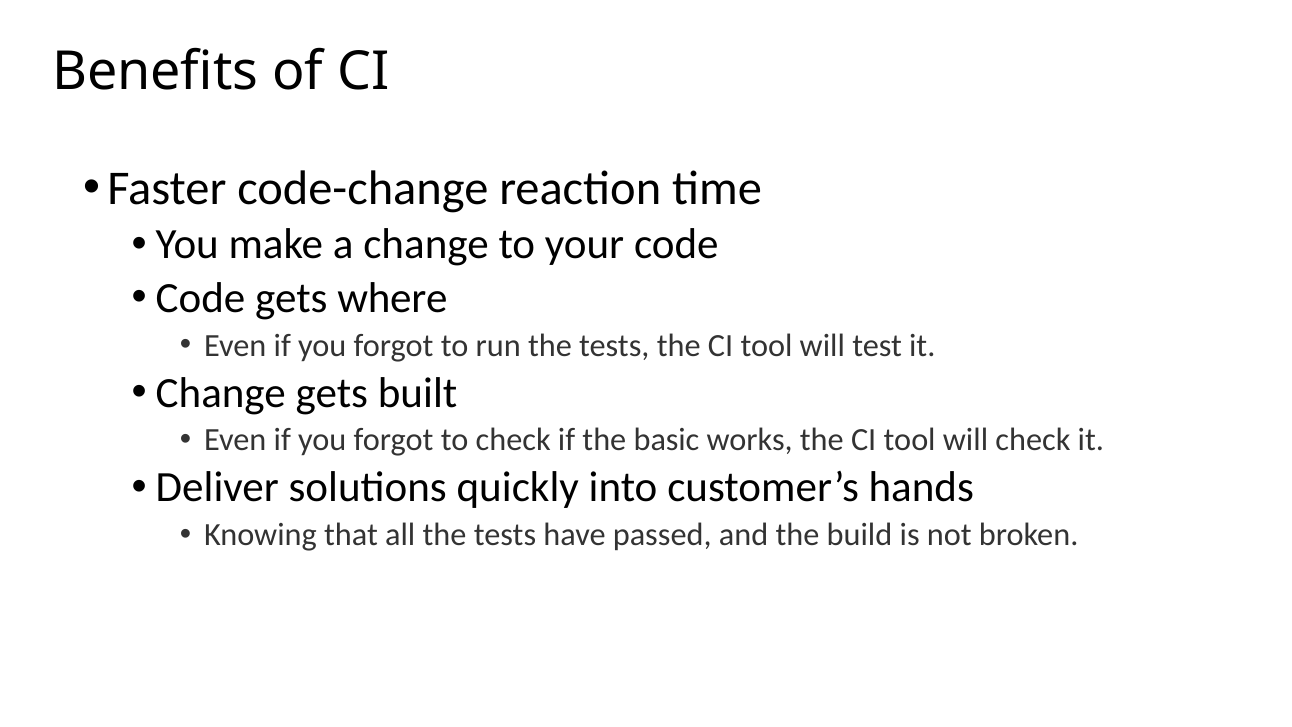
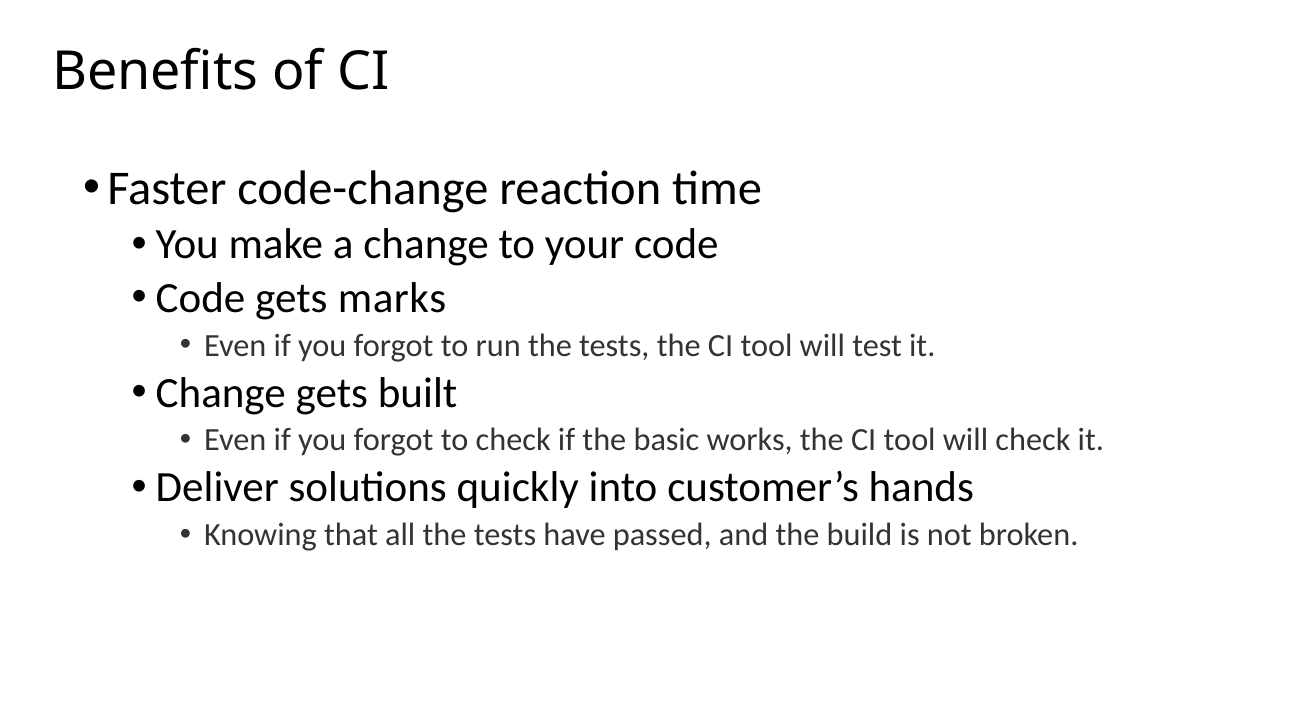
where: where -> marks
